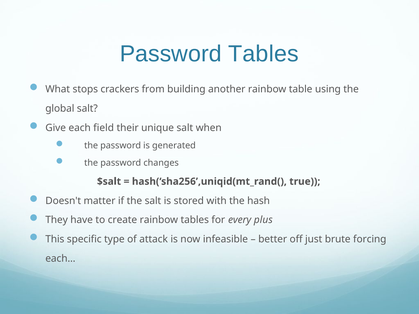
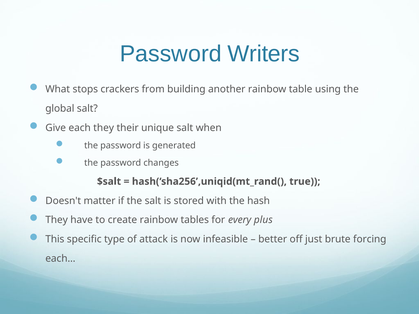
Password Tables: Tables -> Writers
each field: field -> they
